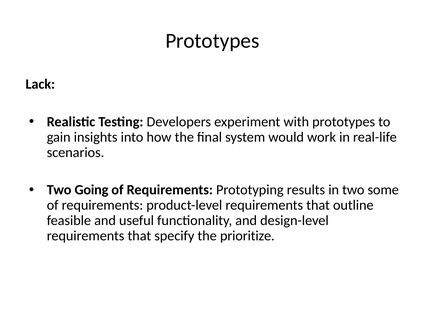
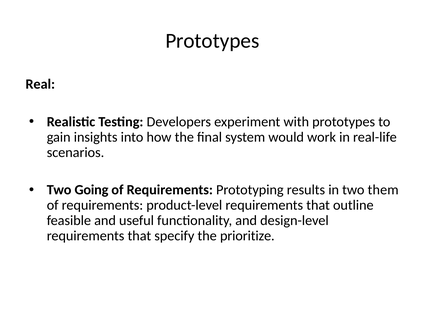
Lack: Lack -> Real
some: some -> them
